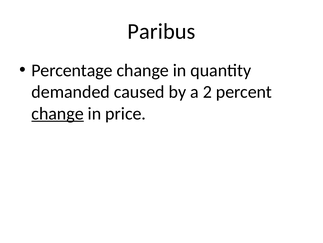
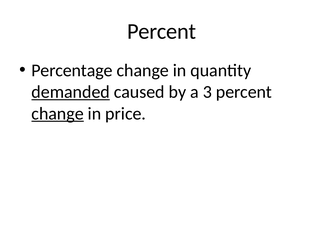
Paribus at (161, 31): Paribus -> Percent
demanded underline: none -> present
2: 2 -> 3
